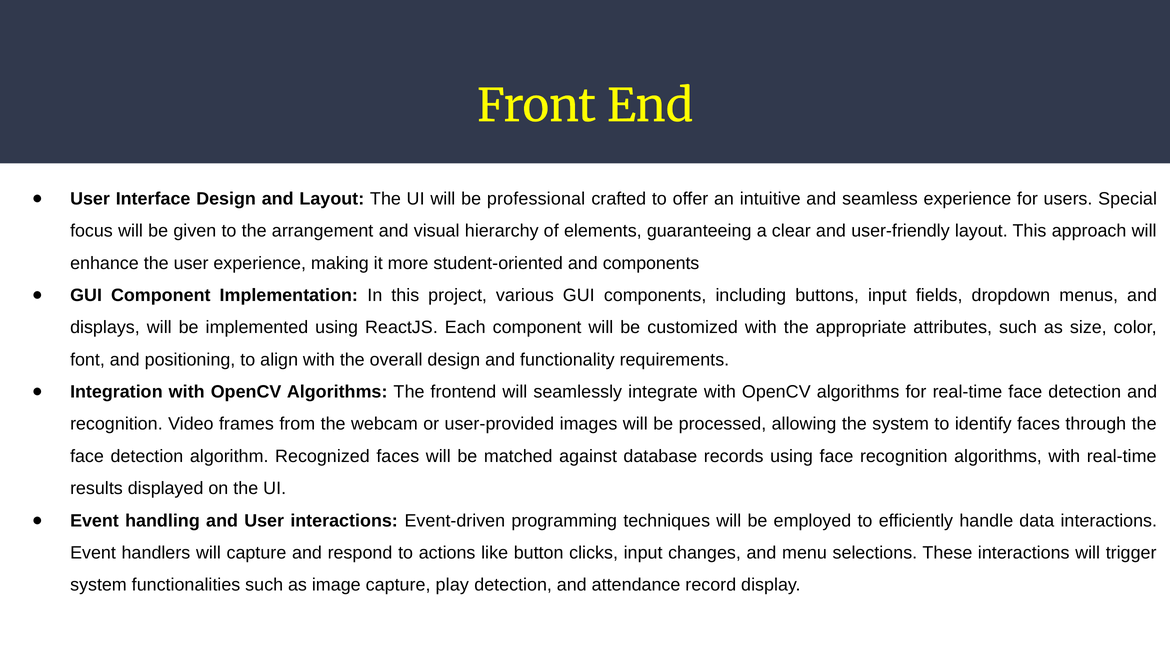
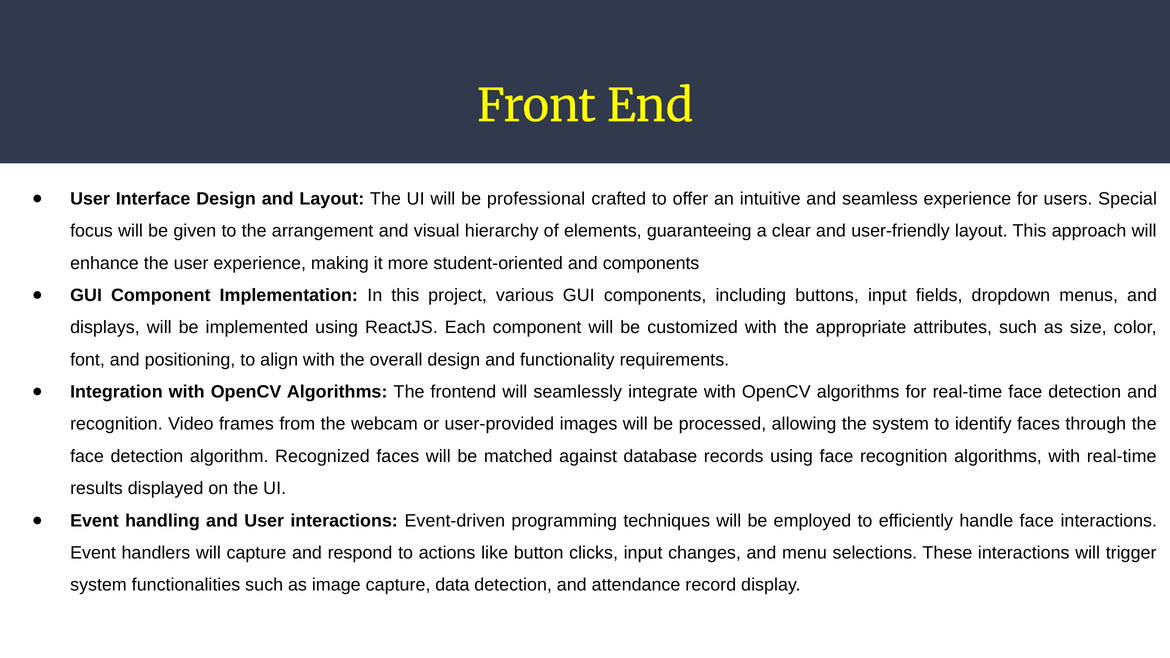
handle data: data -> face
play: play -> data
